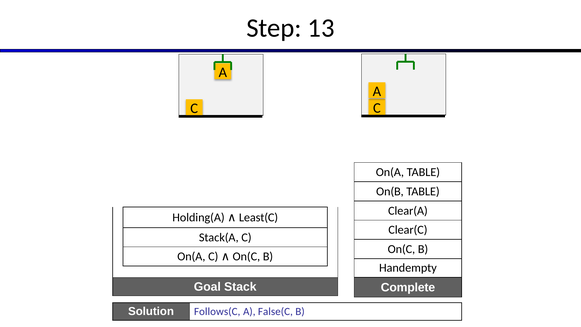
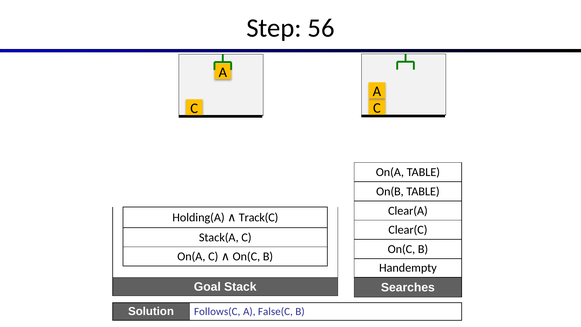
13: 13 -> 56
Least(C: Least(C -> Track(C
Complete: Complete -> Searches
